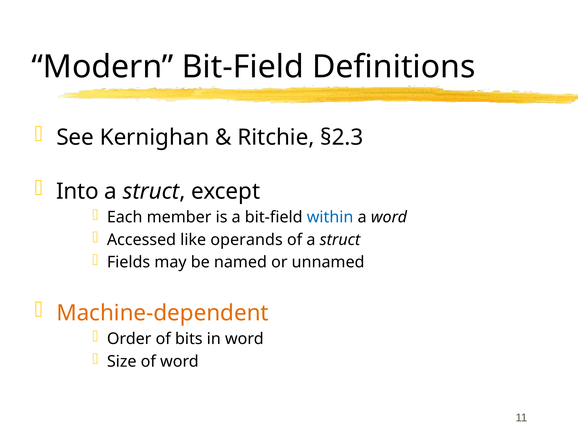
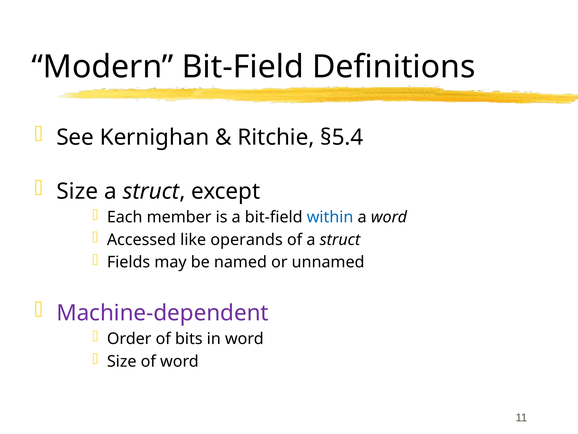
§2.3: §2.3 -> §5.4
Into at (78, 191): Into -> Size
Machine-dependent colour: orange -> purple
